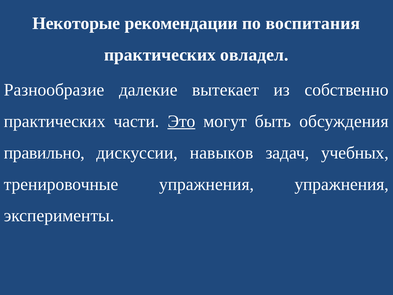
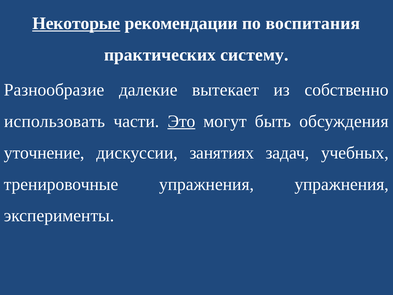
Некоторые underline: none -> present
овладел: овладел -> систему
практических at (55, 121): практических -> использовать
правильно: правильно -> уточнение
навыков: навыков -> занятиях
